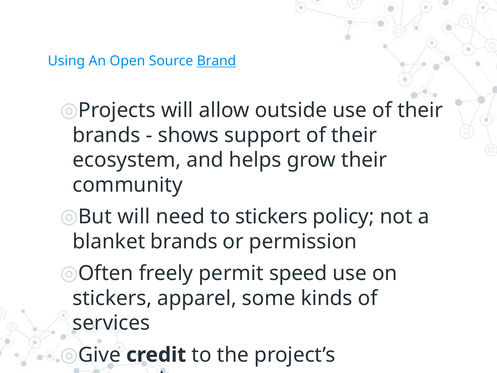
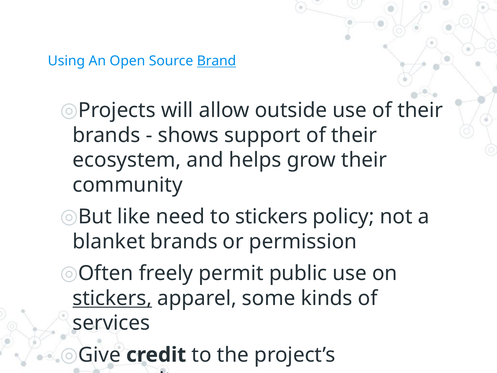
But will: will -> like
speed: speed -> public
stickers at (112, 298) underline: none -> present
